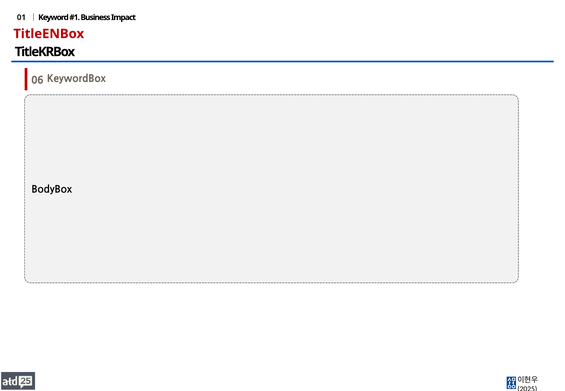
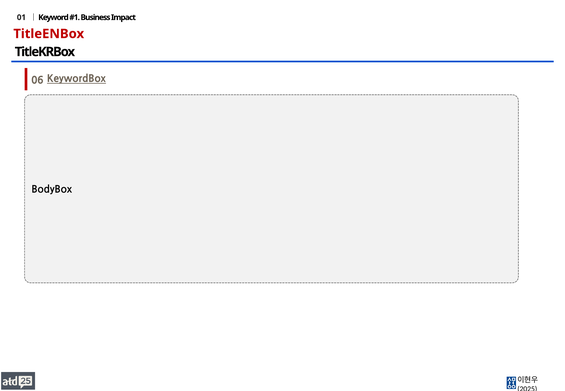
KeywordBox underline: none -> present
